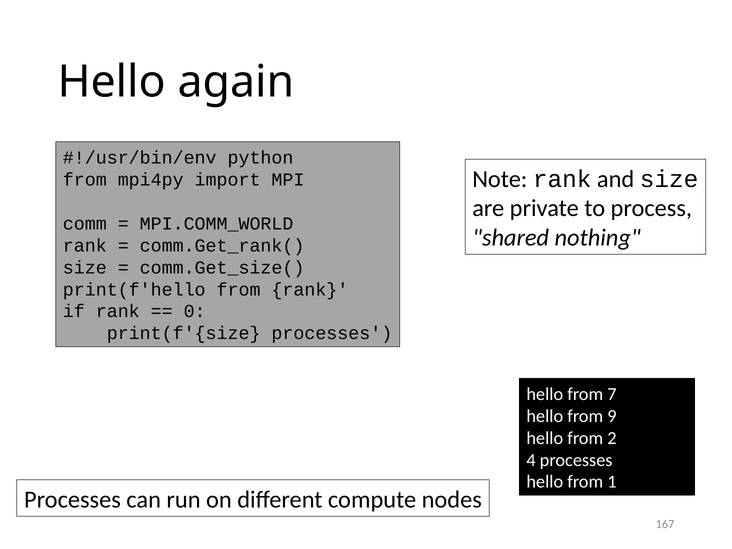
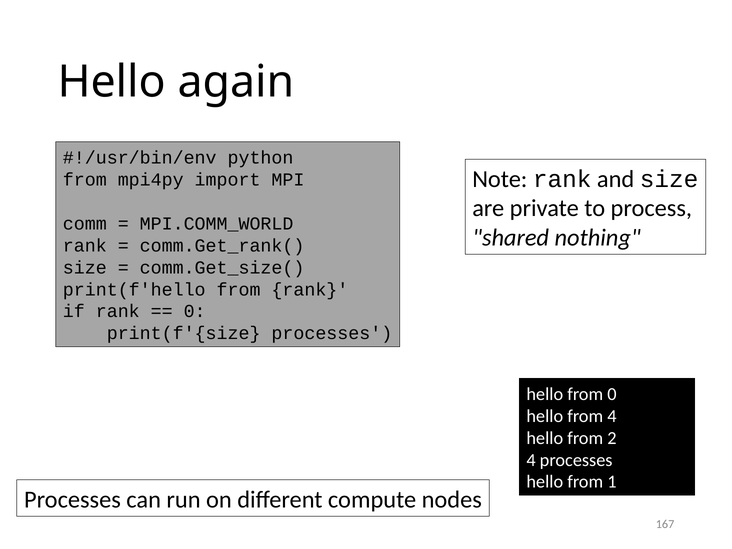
from 7: 7 -> 0
from 9: 9 -> 4
